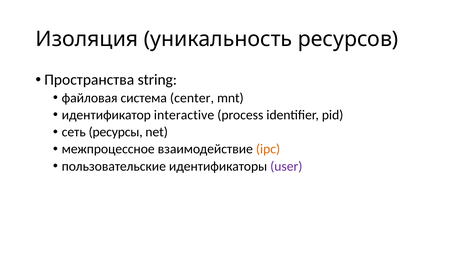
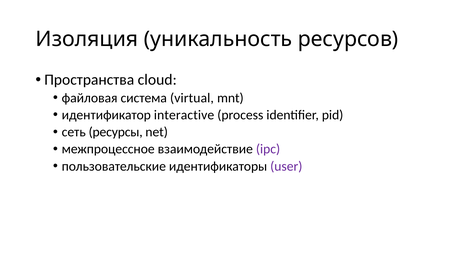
string: string -> cloud
center: center -> virtual
ipc colour: orange -> purple
